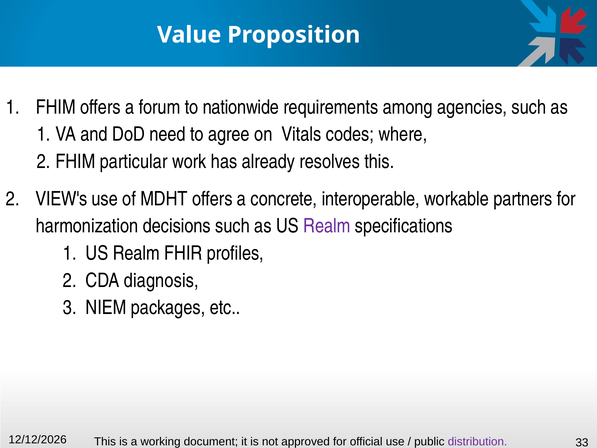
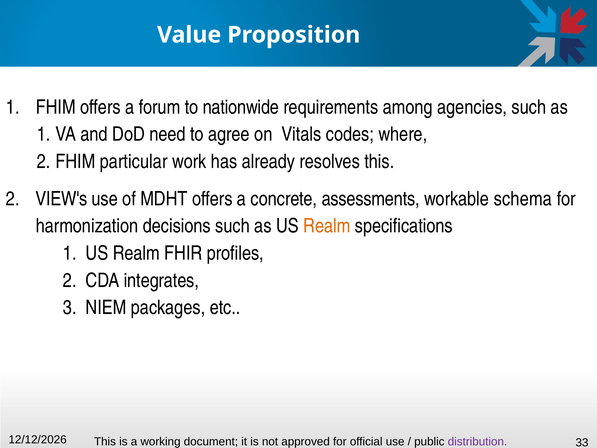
interoperable: interoperable -> assessments
partners: partners -> schema
Realm at (327, 226) colour: purple -> orange
diagnosis: diagnosis -> integrates
